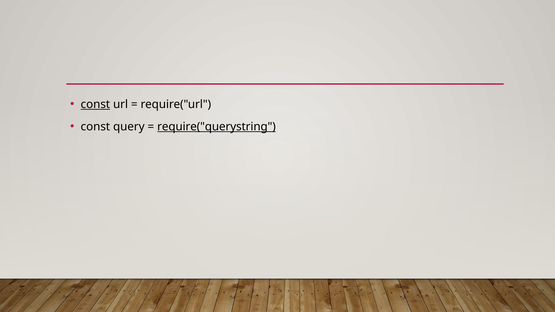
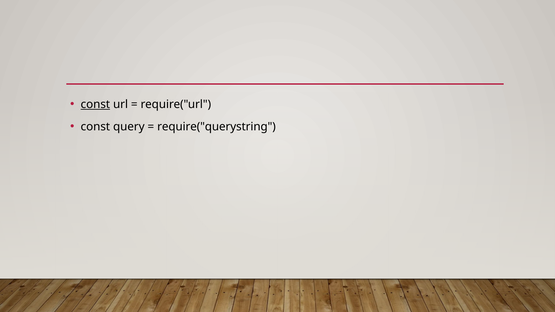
require("querystring underline: present -> none
